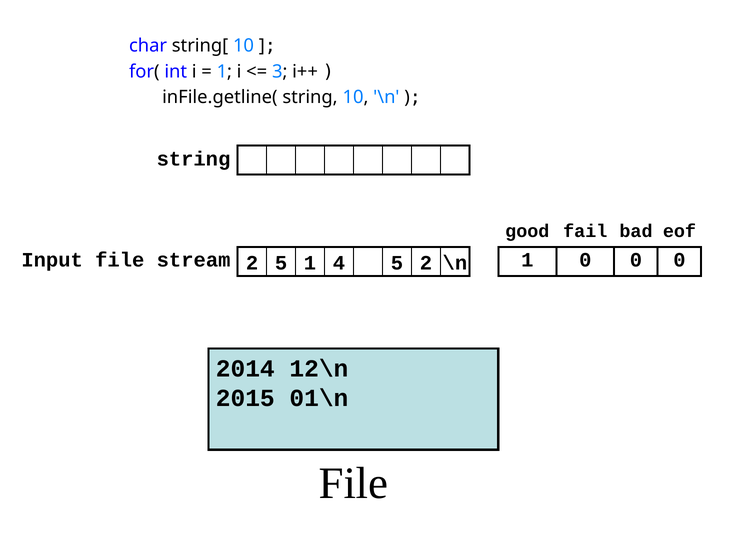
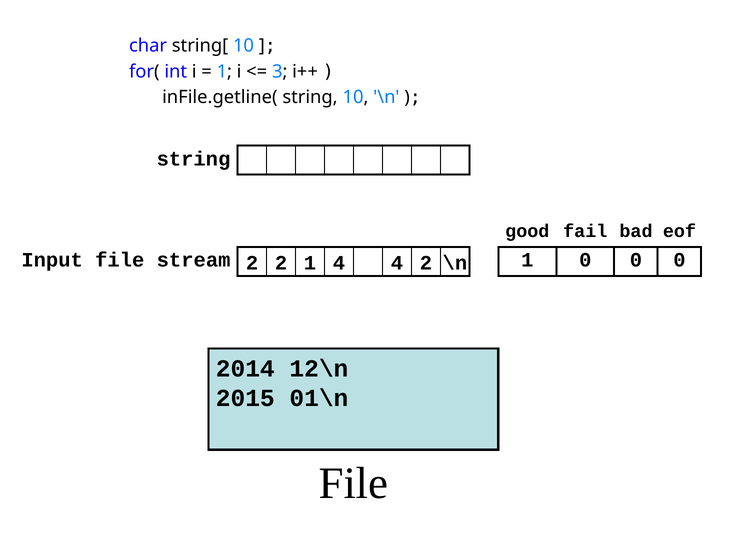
2 5: 5 -> 2
4 5: 5 -> 4
